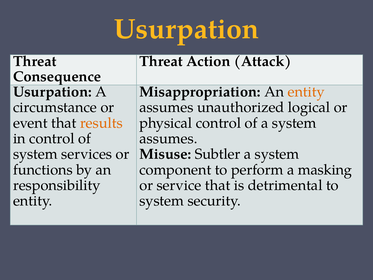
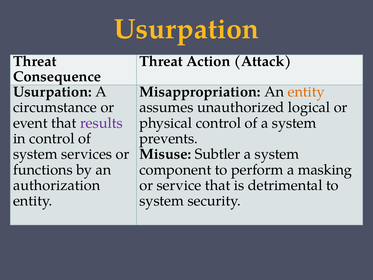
results colour: orange -> purple
assumes at (168, 138): assumes -> prevents
responsibility: responsibility -> authorization
